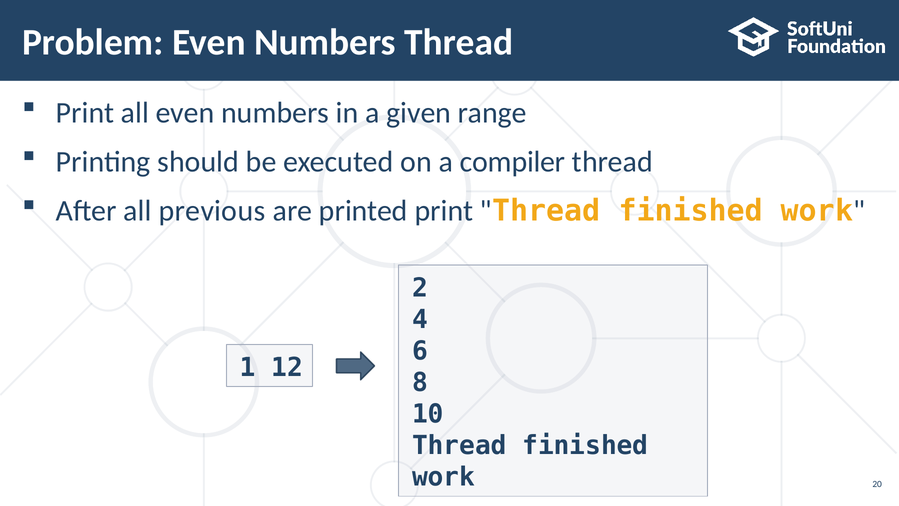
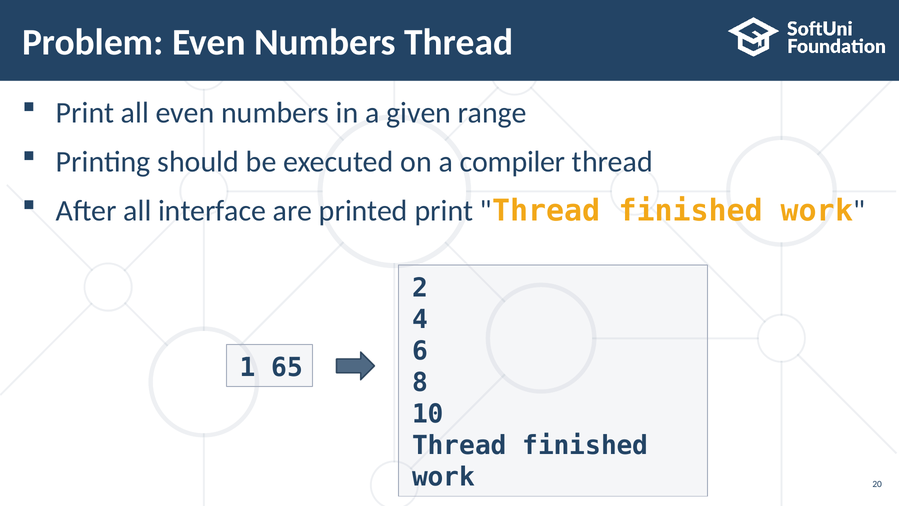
previous: previous -> interface
12: 12 -> 65
